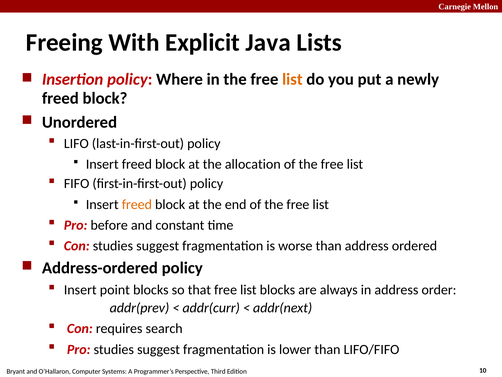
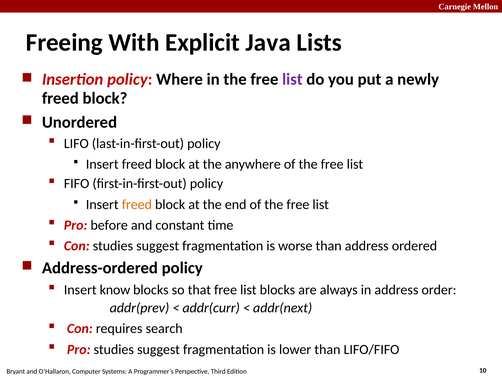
list at (292, 79) colour: orange -> purple
allocation: allocation -> anywhere
point: point -> know
